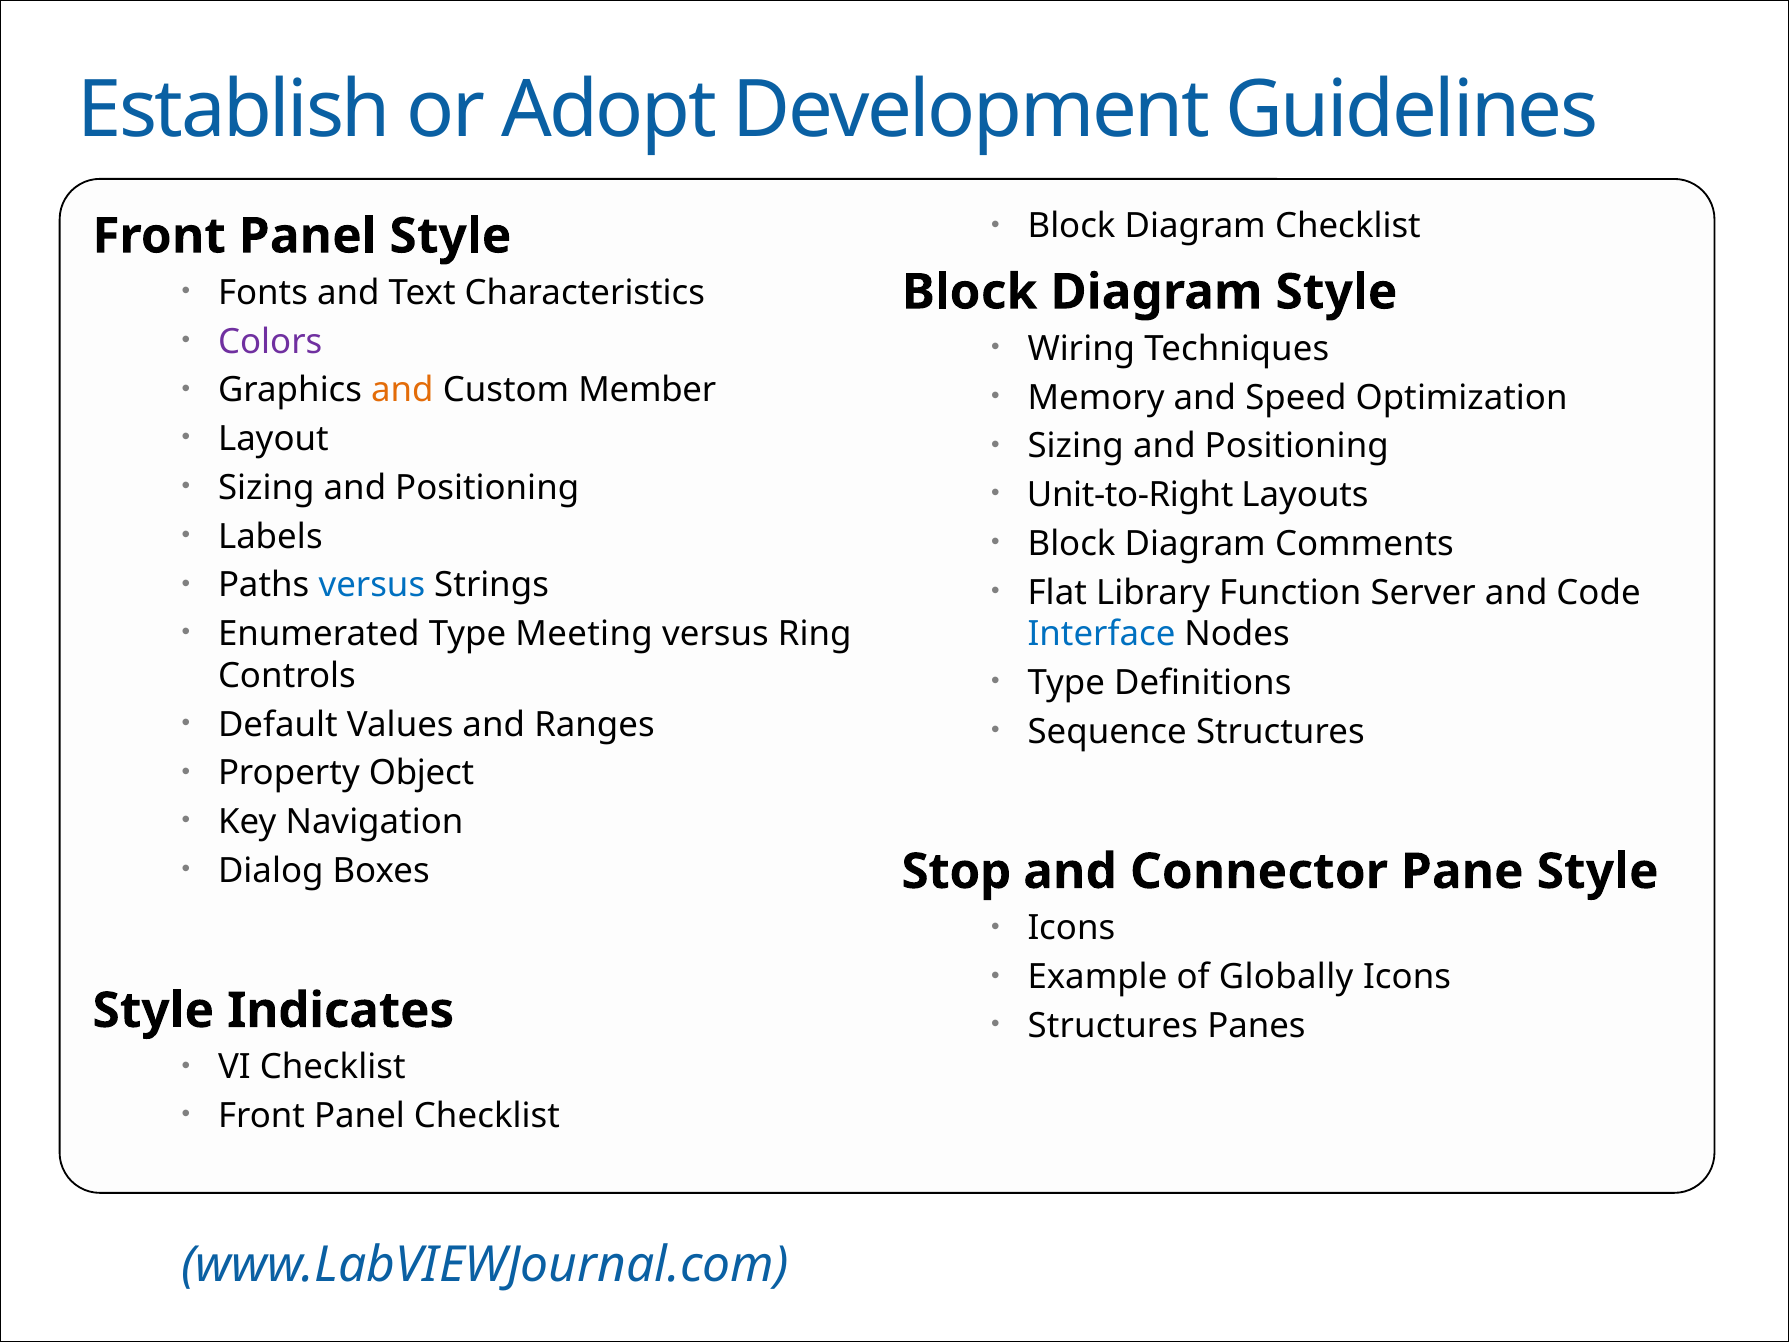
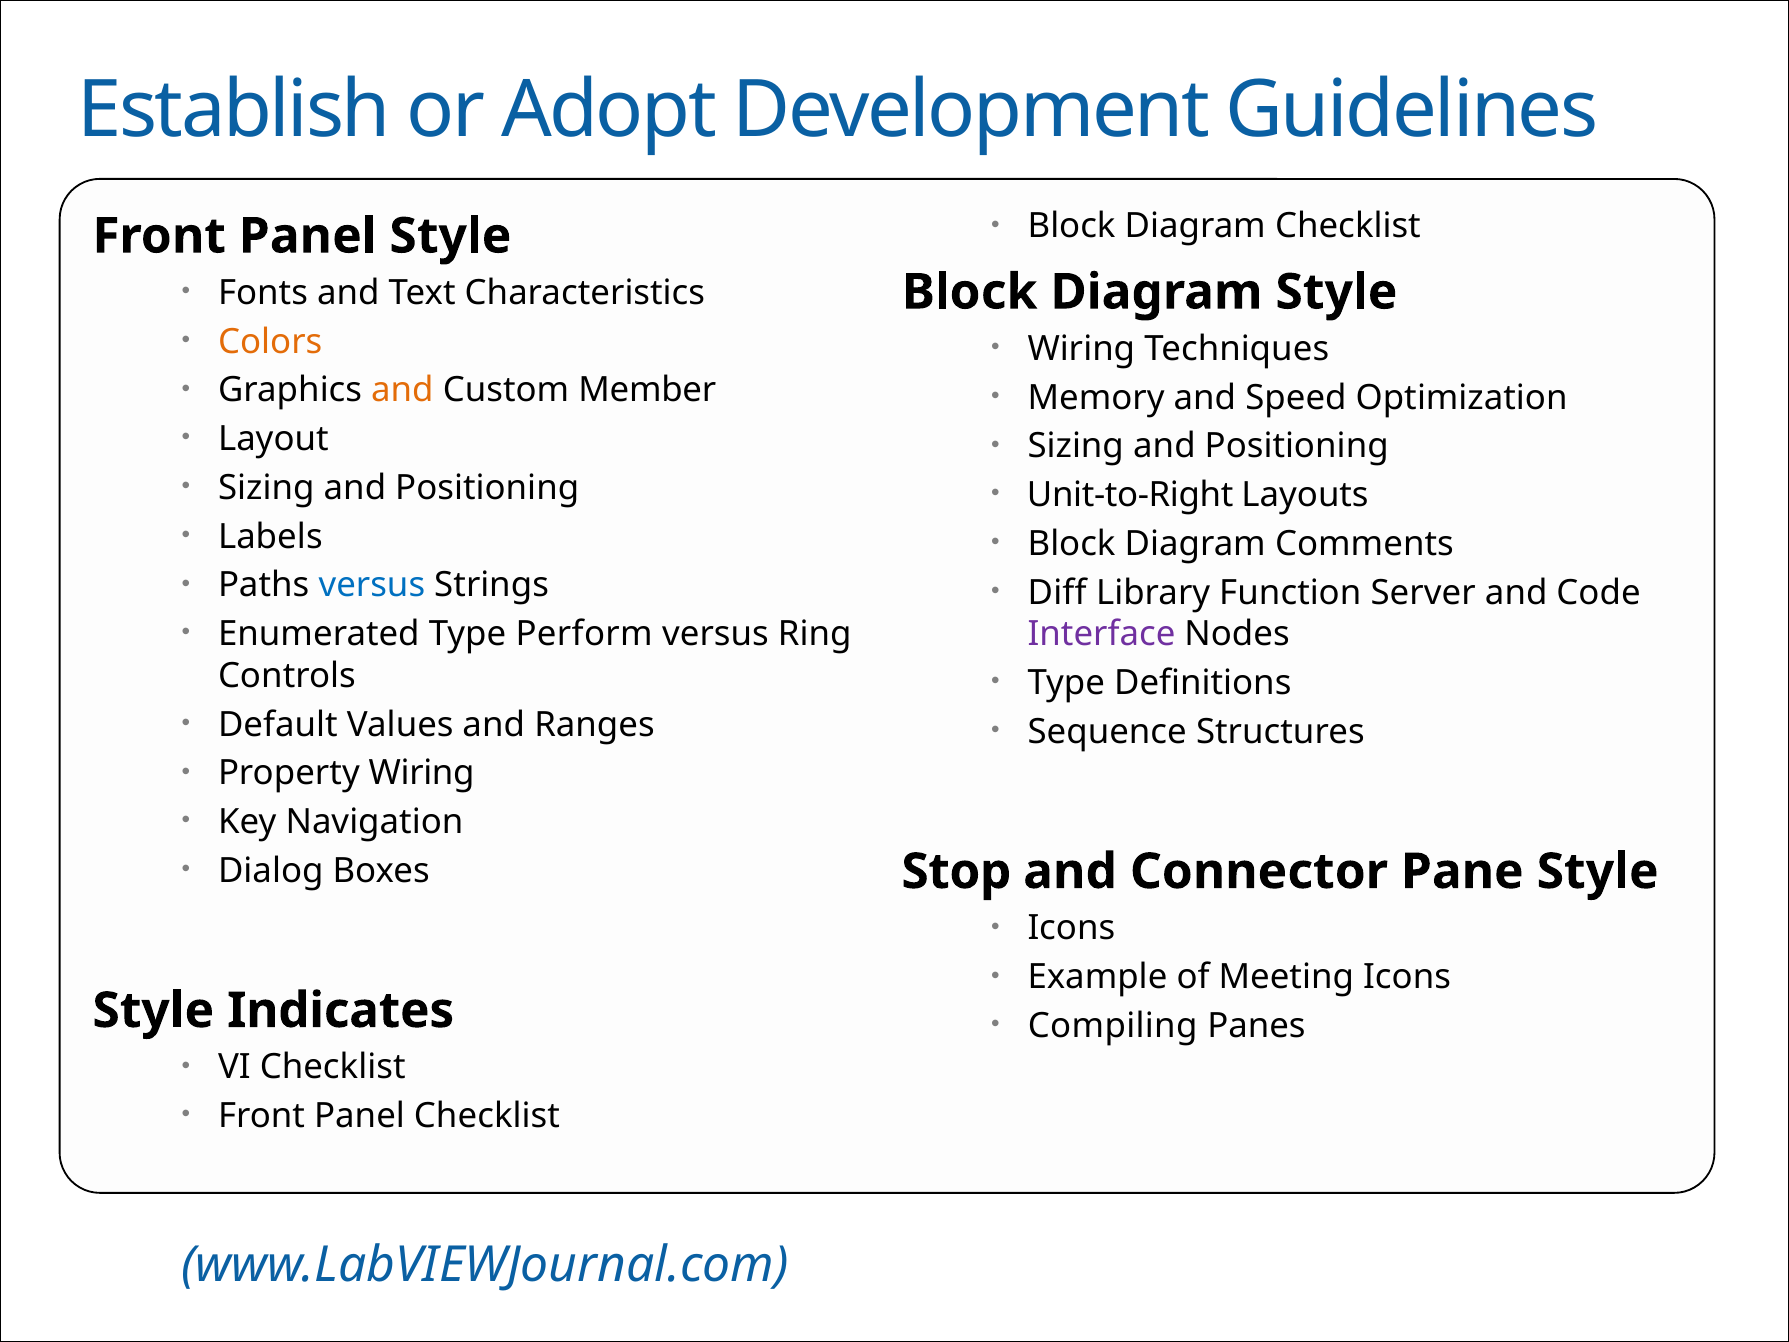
Colors colour: purple -> orange
Flat: Flat -> Diff
Meeting: Meeting -> Perform
Interface colour: blue -> purple
Property Object: Object -> Wiring
Globally: Globally -> Meeting
Structures at (1113, 1026): Structures -> Compiling
